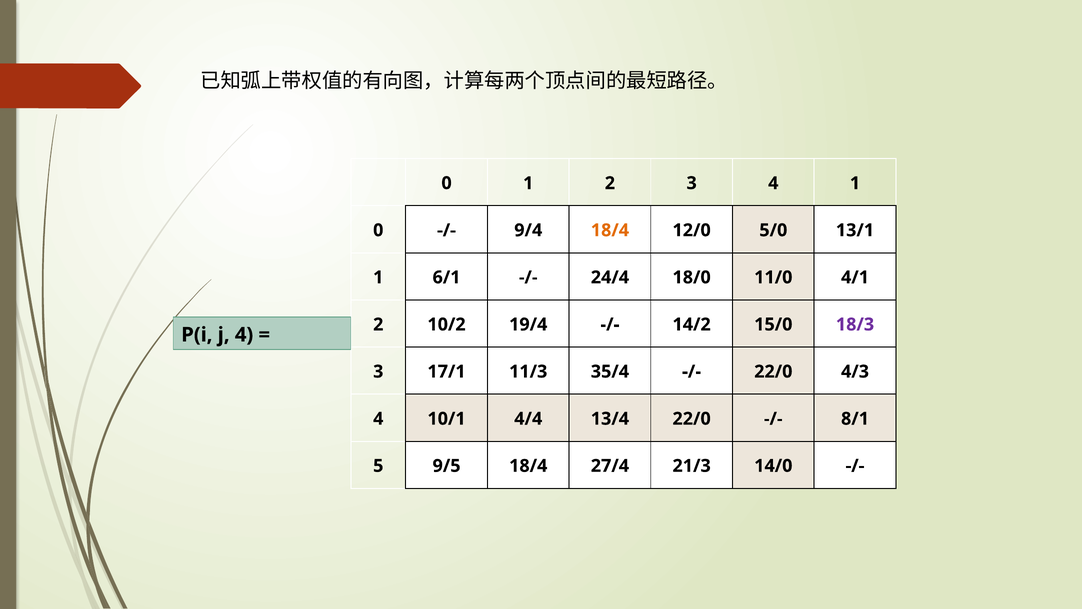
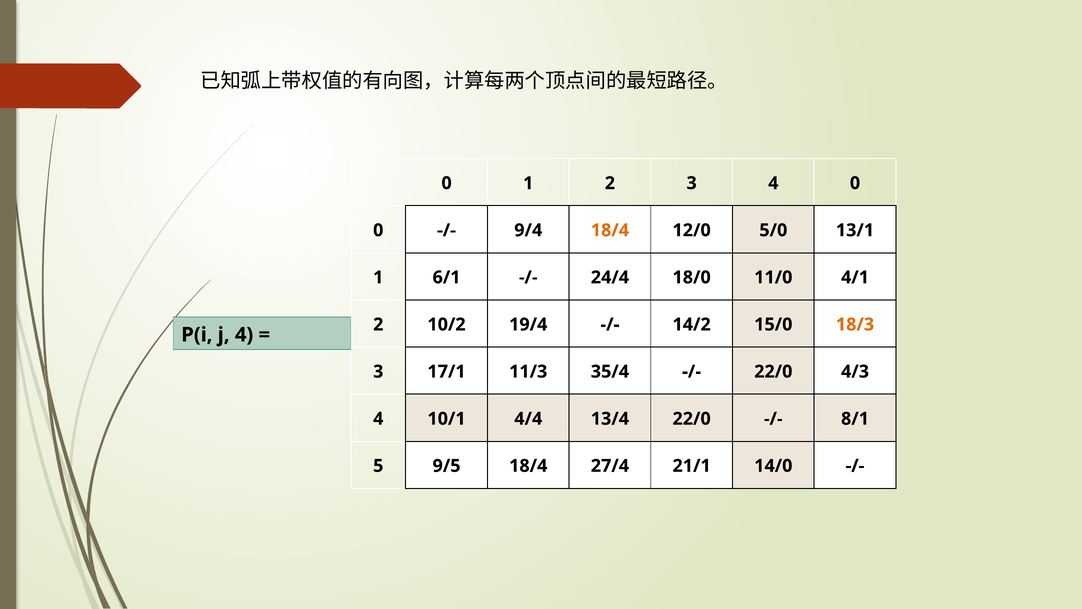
4 1: 1 -> 0
18/3 colour: purple -> orange
21/3: 21/3 -> 21/1
